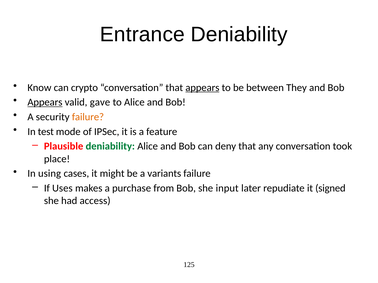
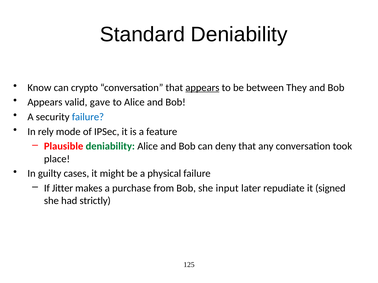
Entrance: Entrance -> Standard
Appears at (45, 102) underline: present -> none
failure at (88, 117) colour: orange -> blue
test: test -> rely
using: using -> guilty
variants: variants -> physical
Uses: Uses -> Jitter
access: access -> strictly
